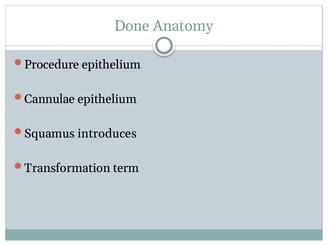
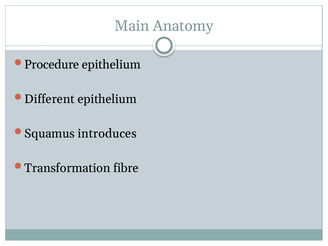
Done: Done -> Main
Cannulae: Cannulae -> Different
term: term -> fibre
